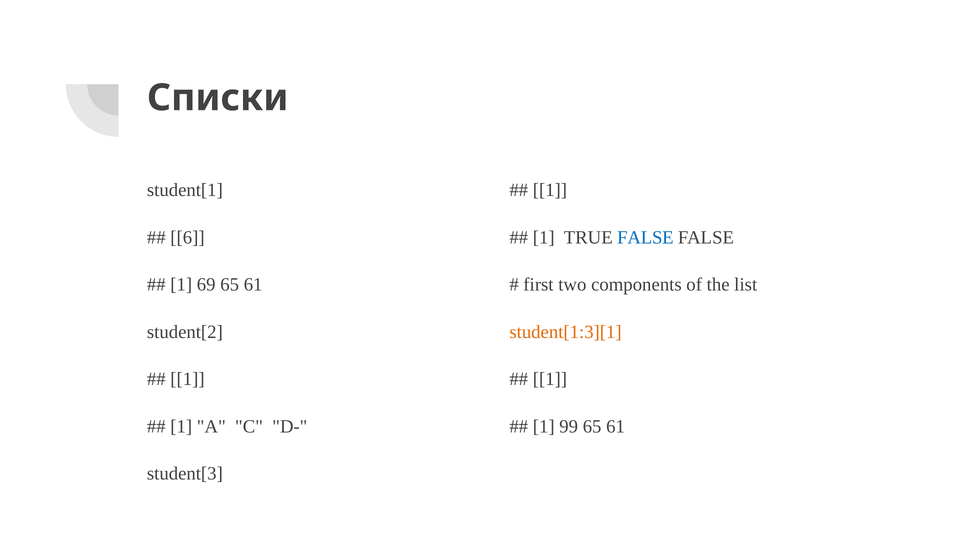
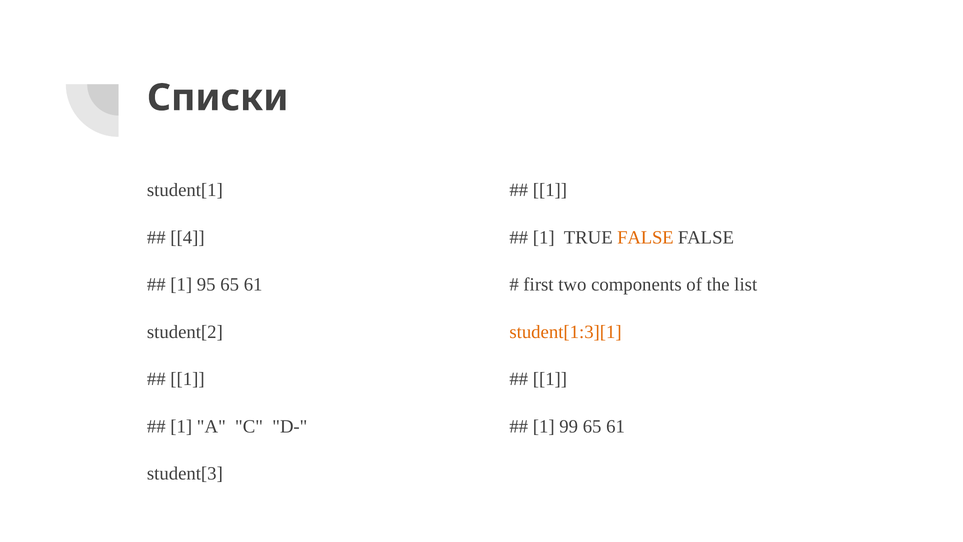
6: 6 -> 4
FALSE at (645, 237) colour: blue -> orange
69: 69 -> 95
